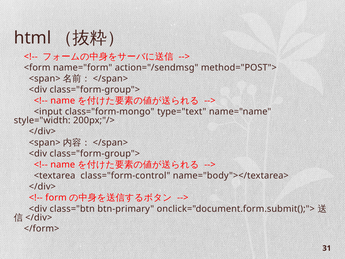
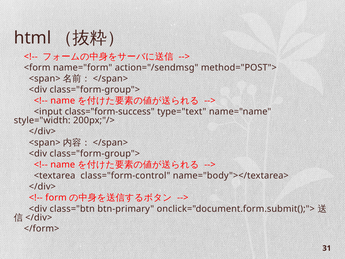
class="form-mongo: class="form-mongo -> class="form-success
